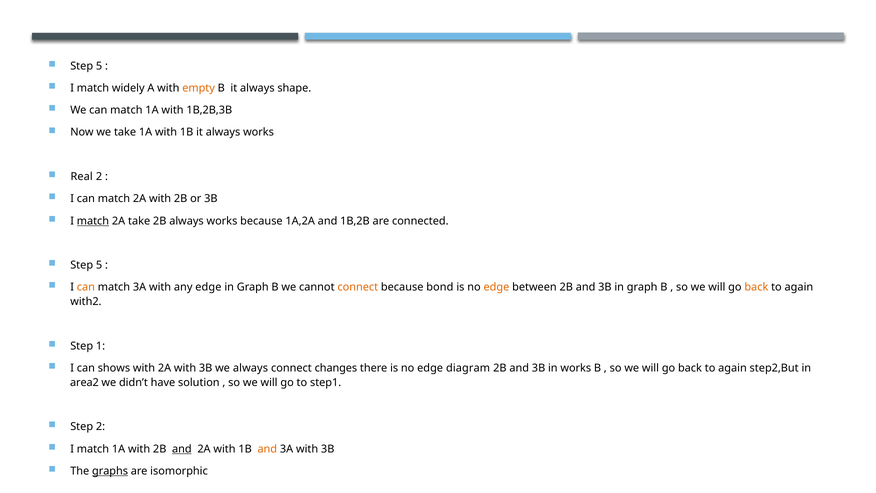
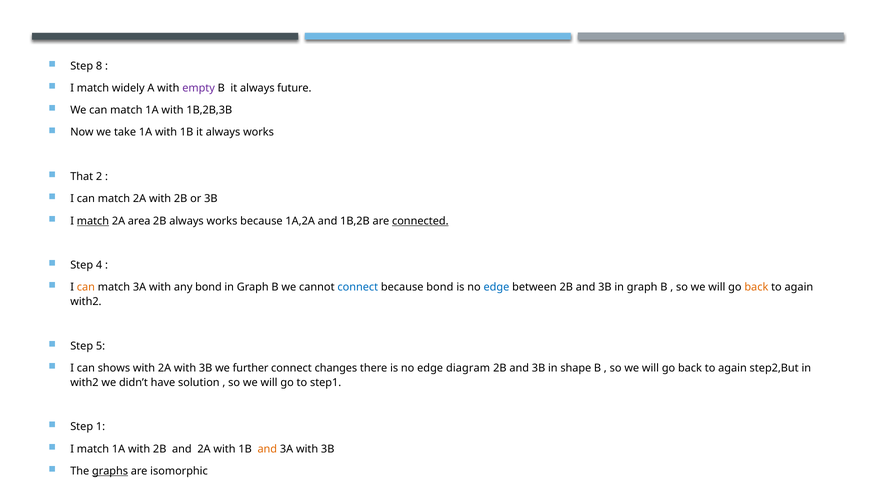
5 at (99, 66): 5 -> 8
empty colour: orange -> purple
shape: shape -> future
Real: Real -> That
2A take: take -> area
connected underline: none -> present
5 at (99, 265): 5 -> 4
any edge: edge -> bond
connect at (358, 287) colour: orange -> blue
edge at (496, 287) colour: orange -> blue
1: 1 -> 5
we always: always -> further
in works: works -> shape
area2 at (84, 382): area2 -> with2
Step 2: 2 -> 1
and at (182, 449) underline: present -> none
